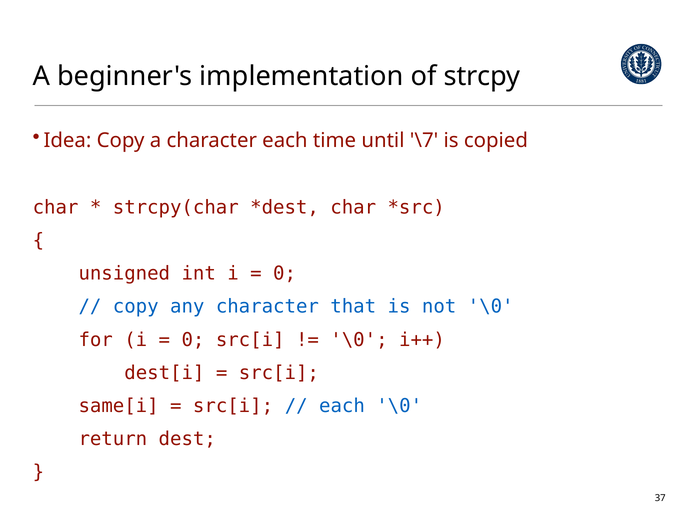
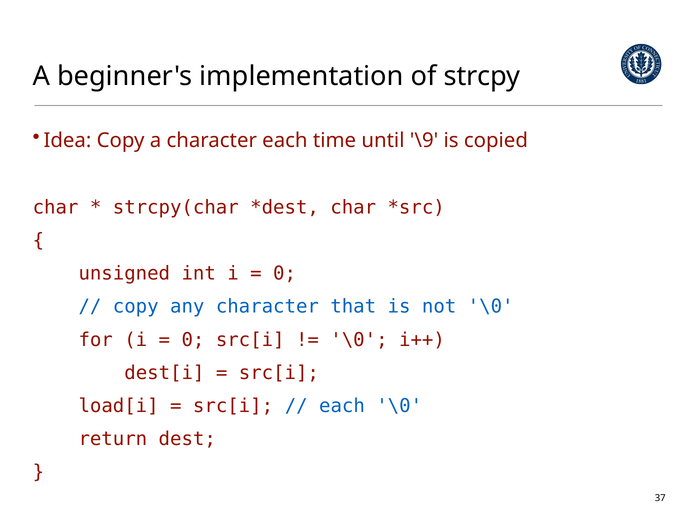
\7: \7 -> \9
same[i: same[i -> load[i
